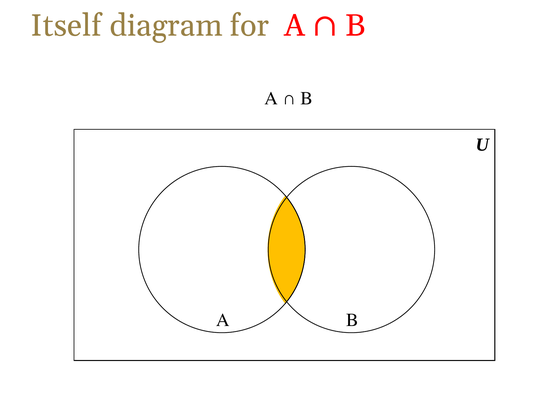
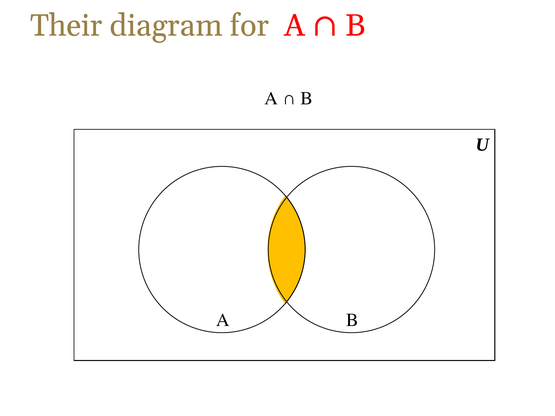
Itself: Itself -> Their
